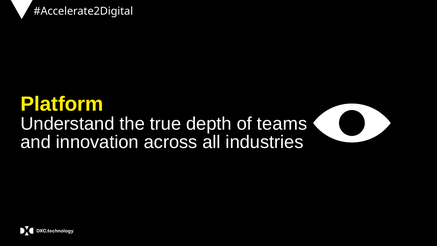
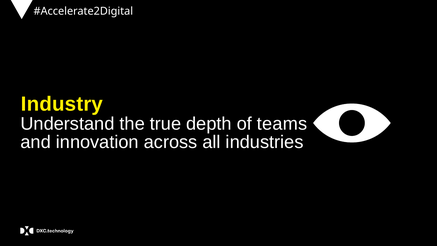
Platform: Platform -> Industry
